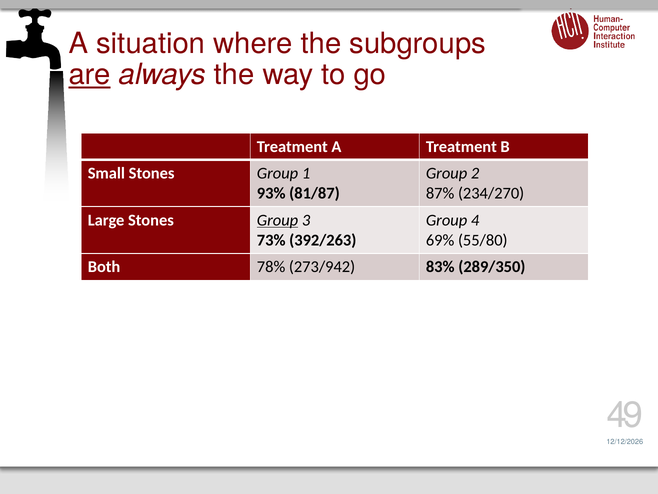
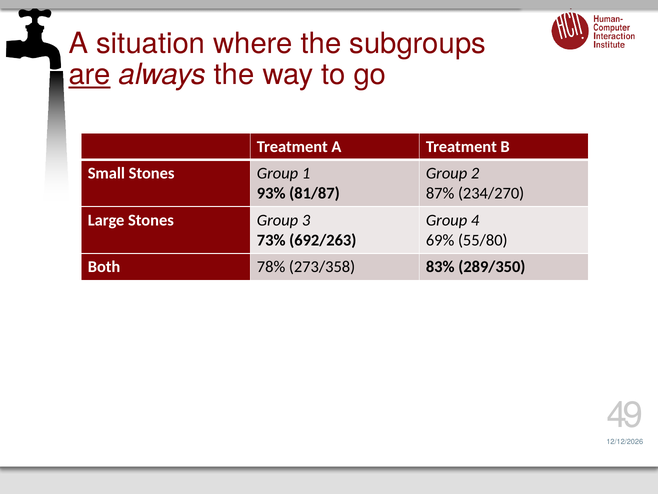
Group at (278, 220) underline: present -> none
392/263: 392/263 -> 692/263
273/942: 273/942 -> 273/358
